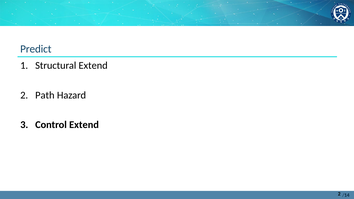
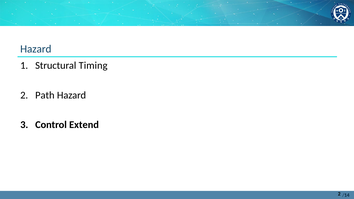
Predict at (36, 49): Predict -> Hazard
Structural Extend: Extend -> Timing
